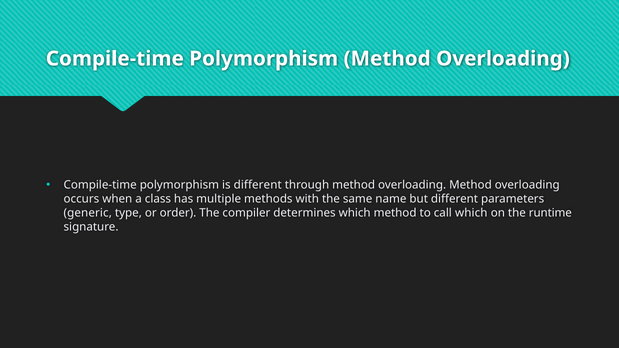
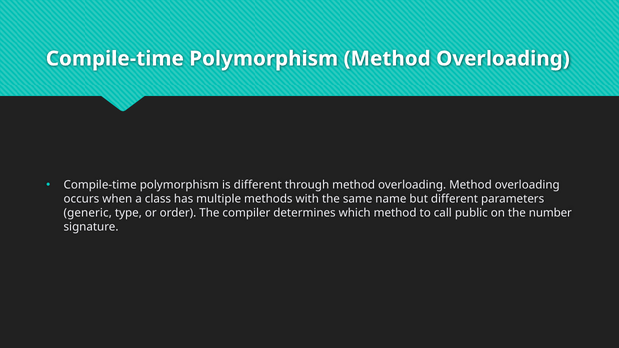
call which: which -> public
runtime: runtime -> number
